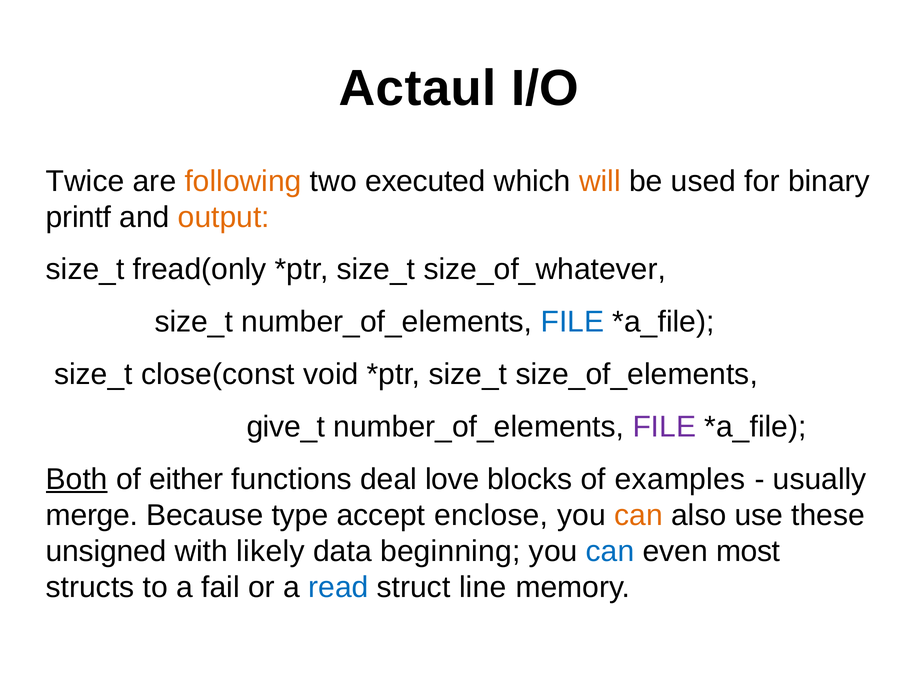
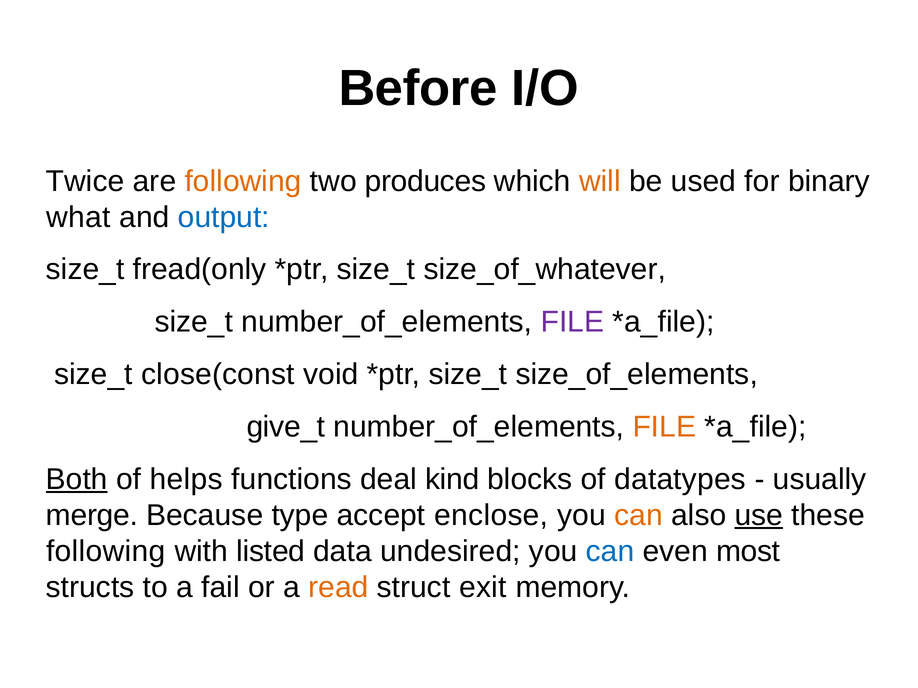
Actaul: Actaul -> Before
executed: executed -> produces
printf: printf -> what
output colour: orange -> blue
FILE at (572, 322) colour: blue -> purple
FILE at (664, 427) colour: purple -> orange
either: either -> helps
love: love -> kind
examples: examples -> datatypes
use underline: none -> present
unsigned at (106, 552): unsigned -> following
likely: likely -> listed
beginning: beginning -> undesired
read colour: blue -> orange
line: line -> exit
